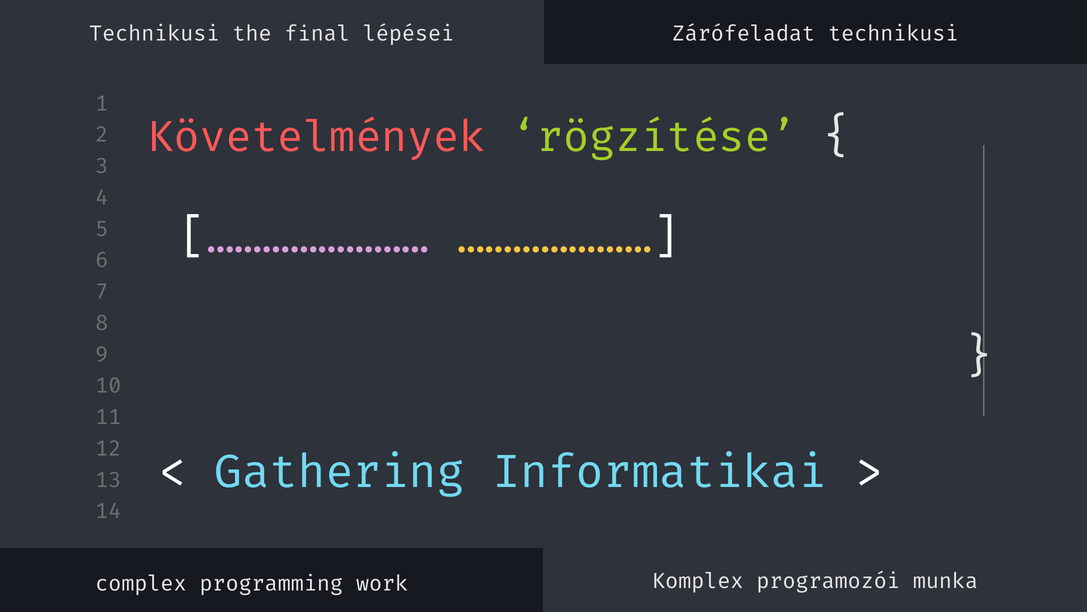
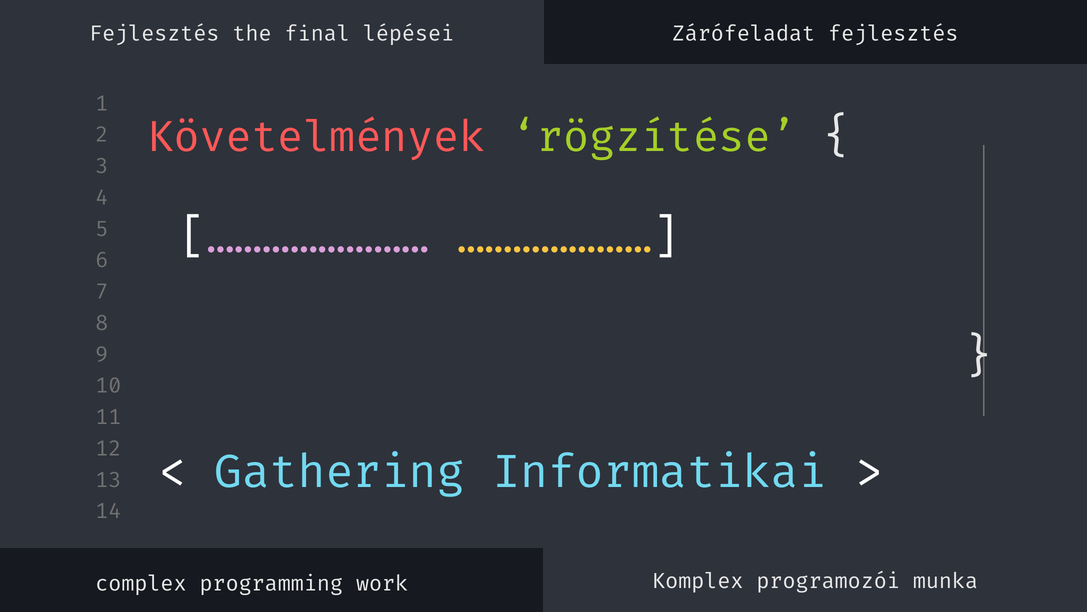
Technikusi at (154, 34): Technikusi -> Fejlesztés
Zárófeladat technikusi: technikusi -> fejlesztés
